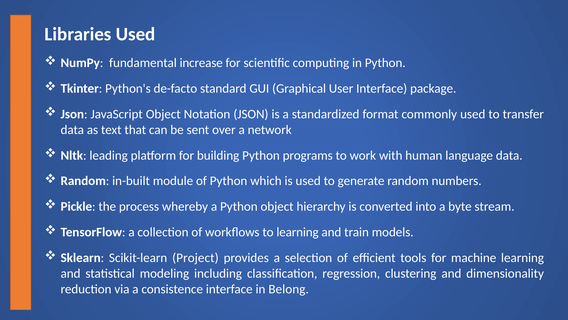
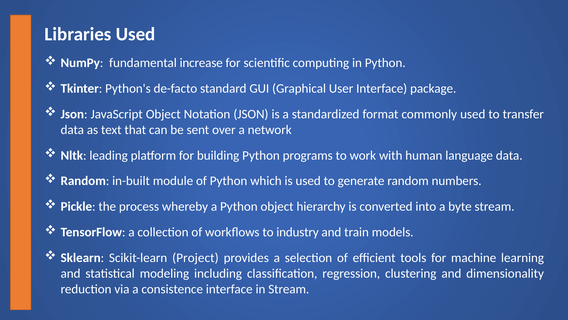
to learning: learning -> industry
in Belong: Belong -> Stream
